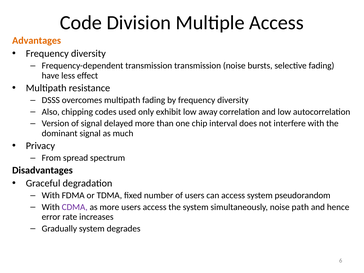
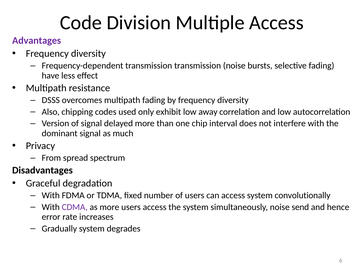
Advantages colour: orange -> purple
pseudorandom: pseudorandom -> convolutionally
path: path -> send
